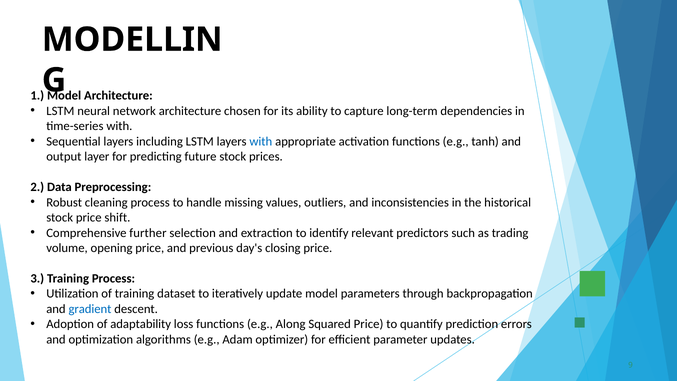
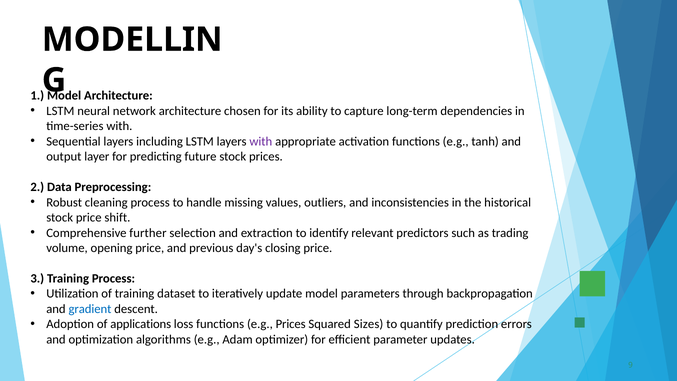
with at (261, 141) colour: blue -> purple
adaptability: adaptability -> applications
e.g Along: Along -> Prices
Squared Price: Price -> Sizes
